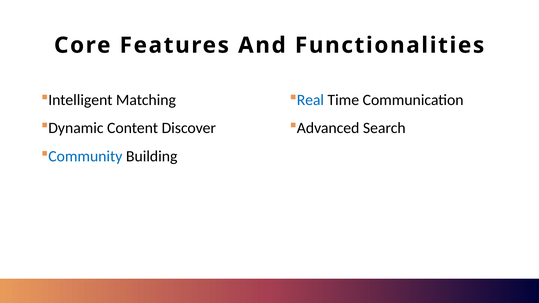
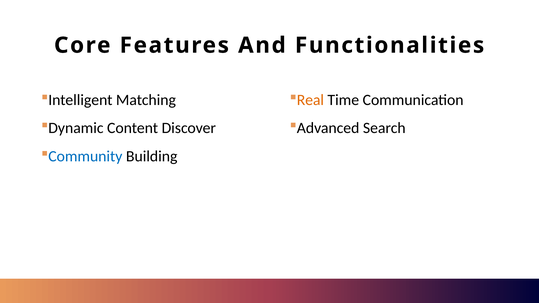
Real colour: blue -> orange
